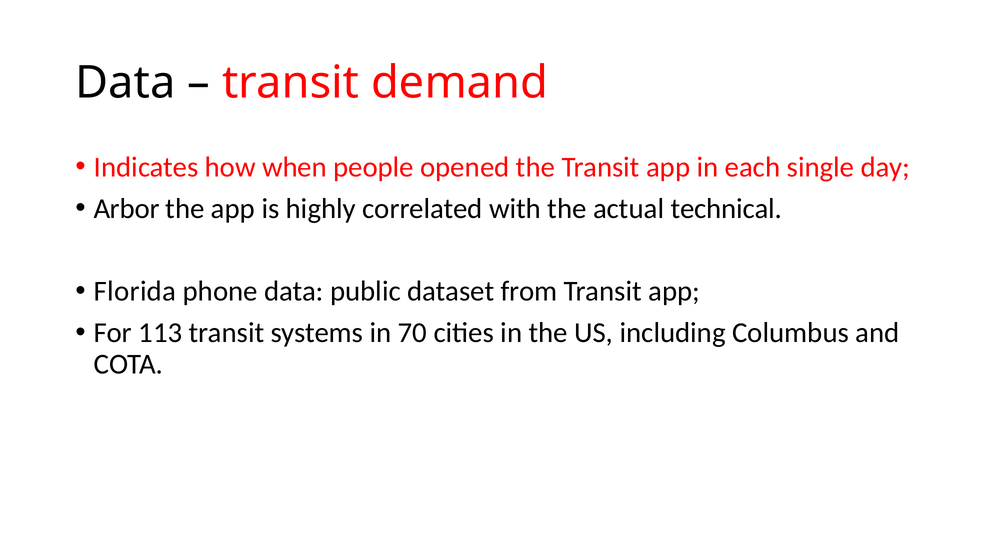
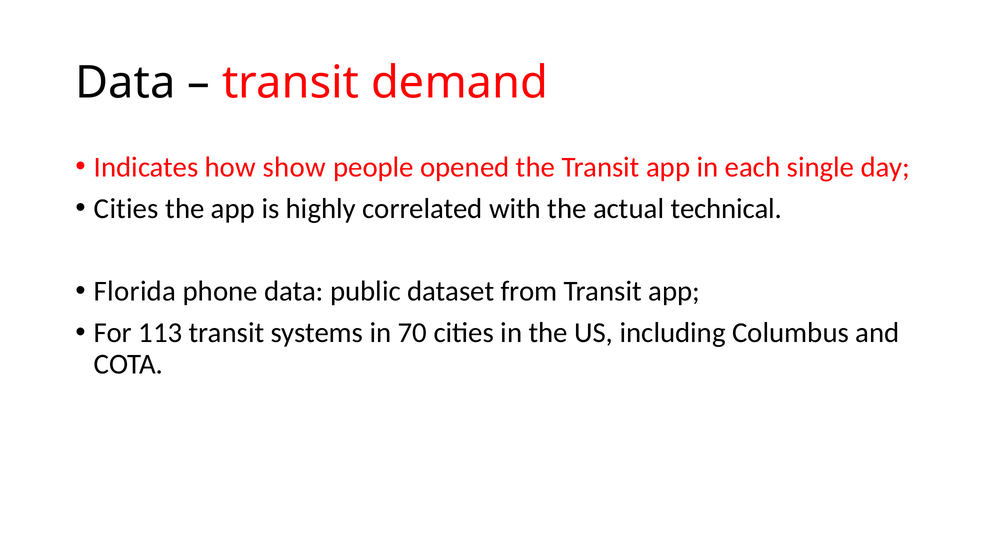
when: when -> show
Arbor at (127, 209): Arbor -> Cities
